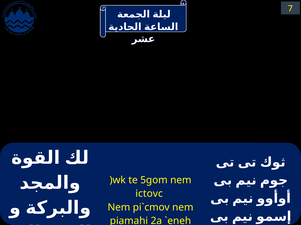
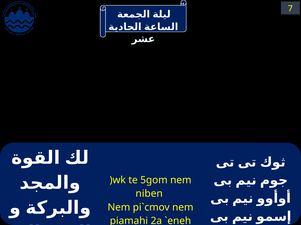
ictovc: ictovc -> niben
